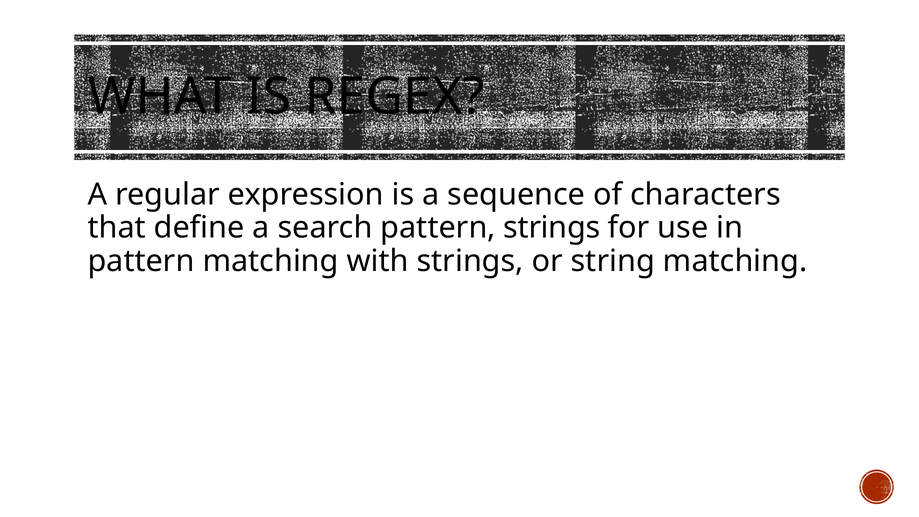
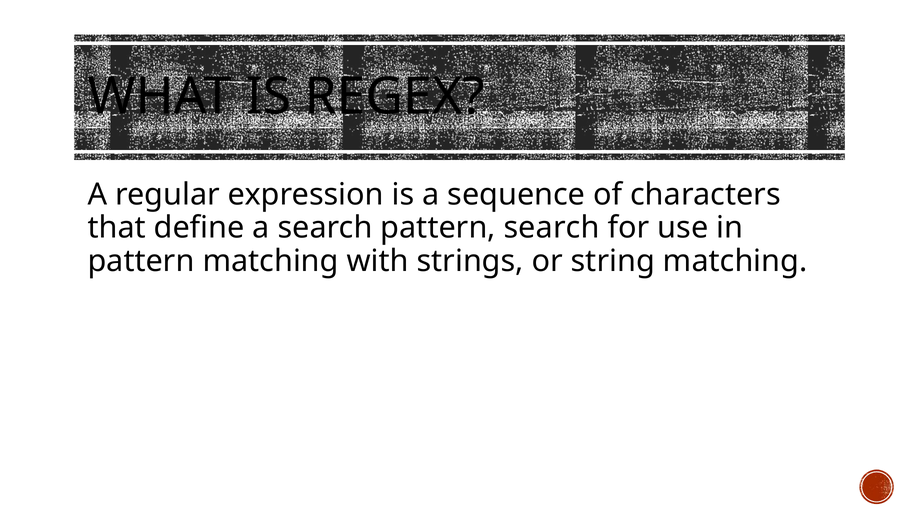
pattern strings: strings -> search
